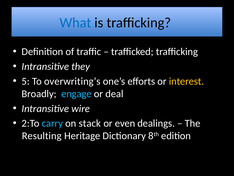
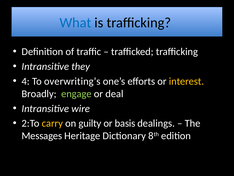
5: 5 -> 4
engage colour: light blue -> light green
carry colour: light blue -> yellow
stack: stack -> guilty
even: even -> basis
Resulting: Resulting -> Messages
